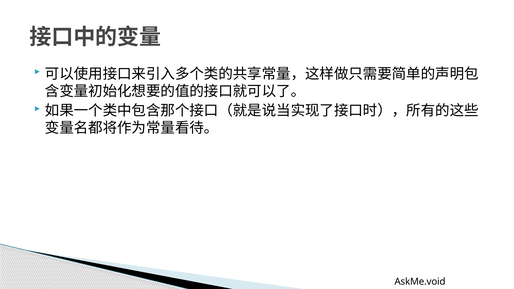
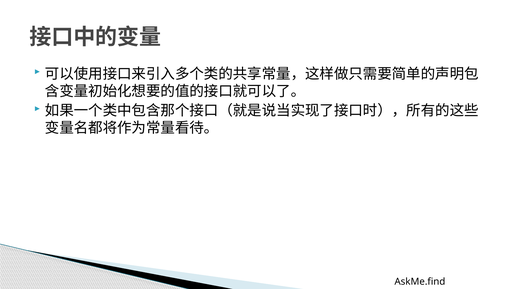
AskMe.void: AskMe.void -> AskMe.find
